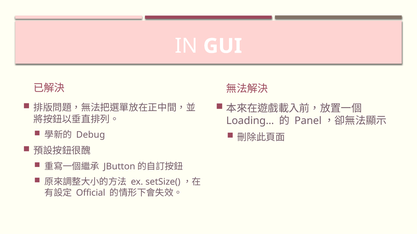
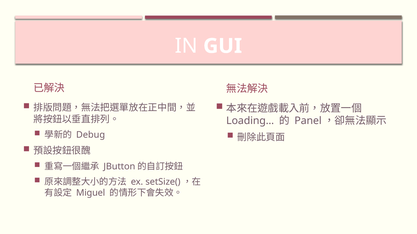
Official: Official -> Miguel
